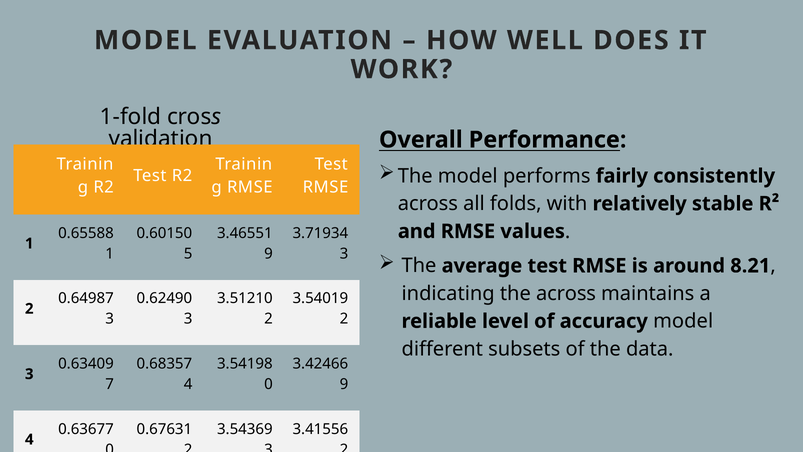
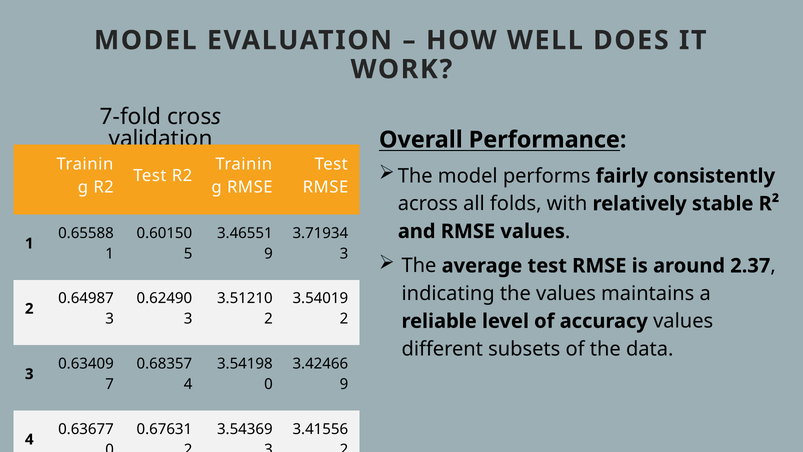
1-fold: 1-fold -> 7-fold
8.21: 8.21 -> 2.37
the across: across -> values
accuracy model: model -> values
